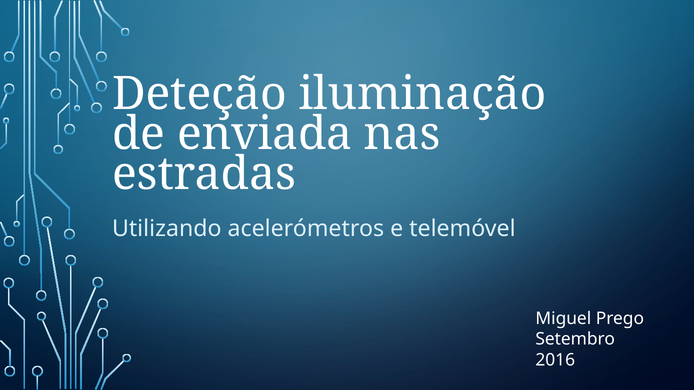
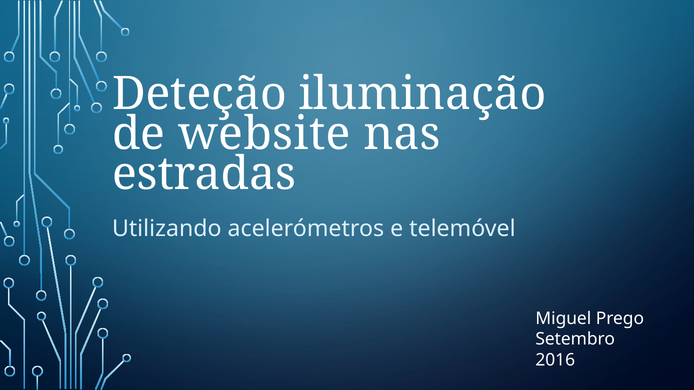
enviada: enviada -> website
